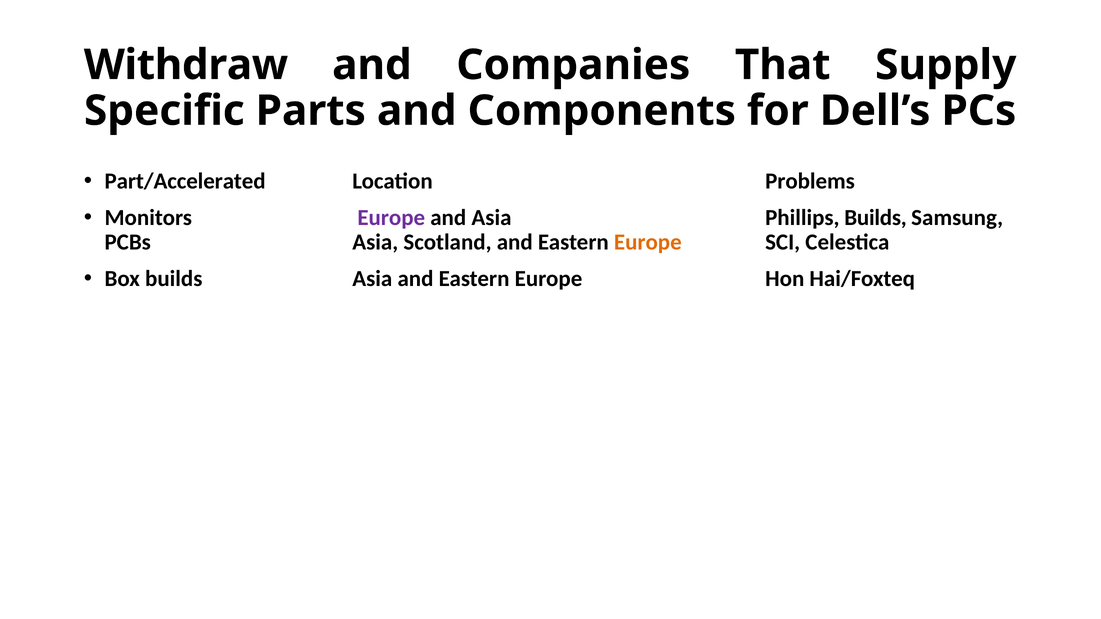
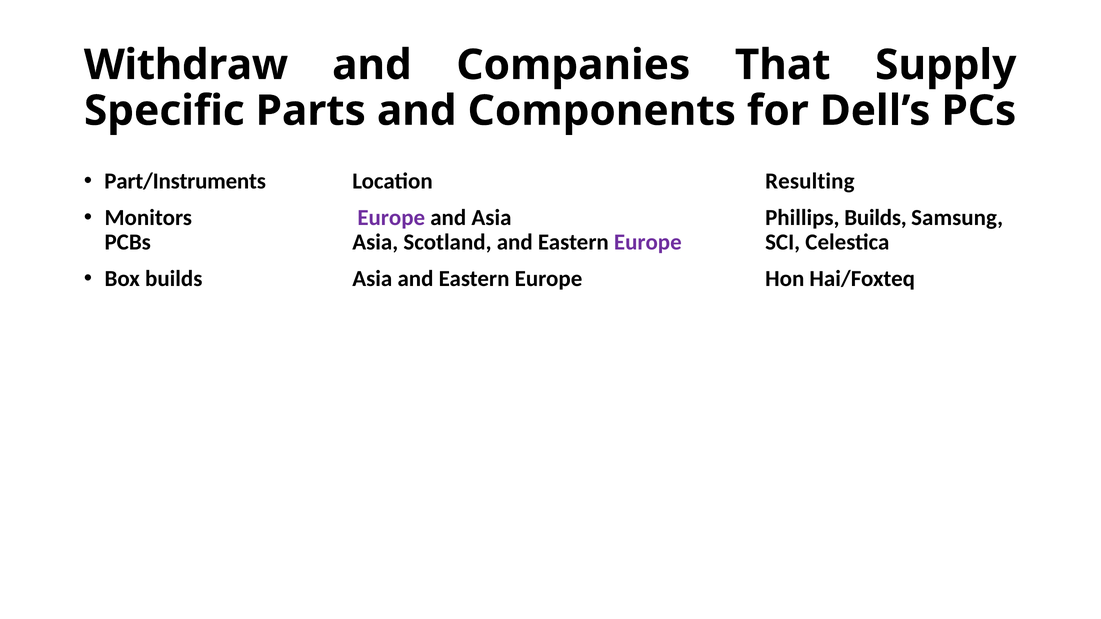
Part/Accelerated: Part/Accelerated -> Part/Instruments
Problems: Problems -> Resulting
Europe at (648, 242) colour: orange -> purple
